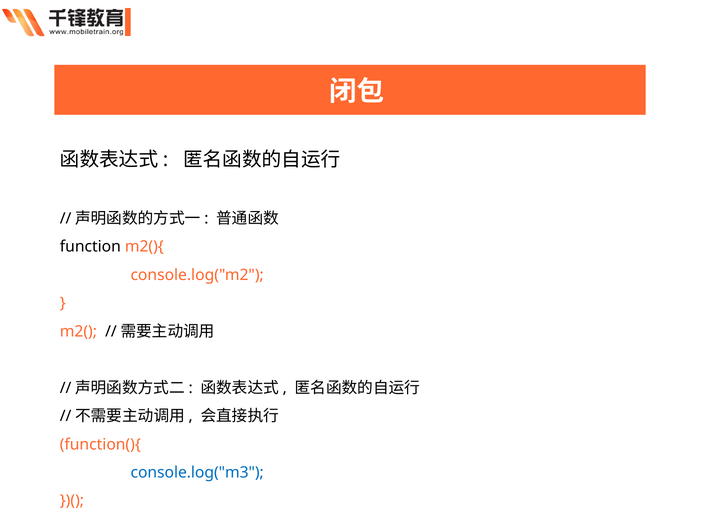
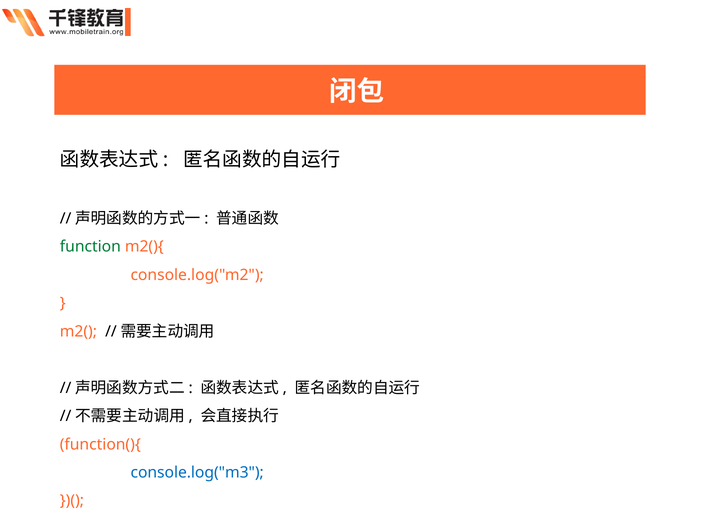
function colour: black -> green
